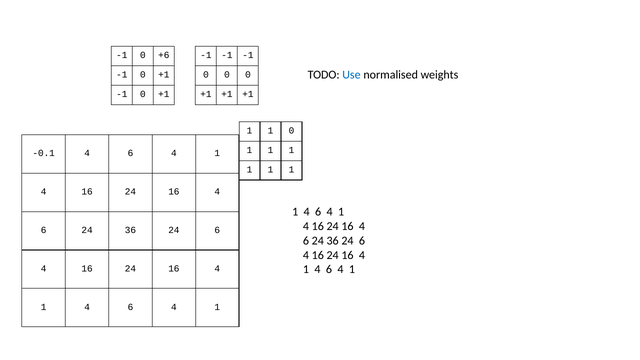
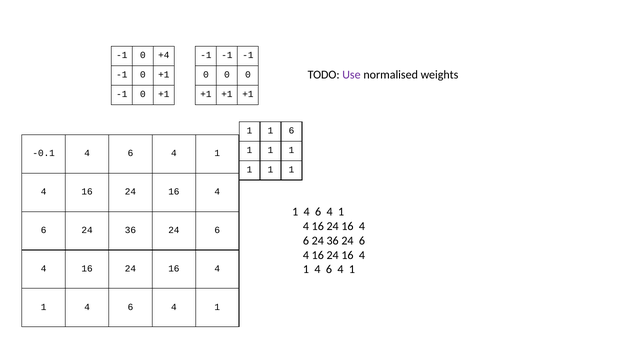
+6: +6 -> +4
Use colour: blue -> purple
1 0: 0 -> 6
